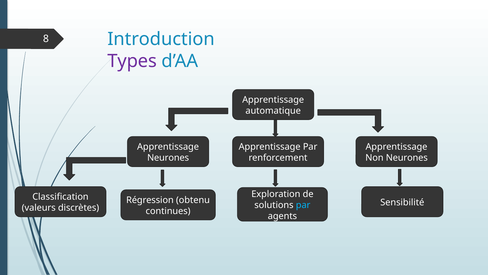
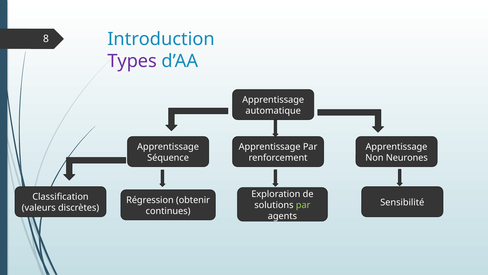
Neurones at (168, 157): Neurones -> Séquence
obtenu: obtenu -> obtenir
par at (303, 205) colour: light blue -> light green
